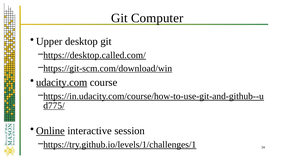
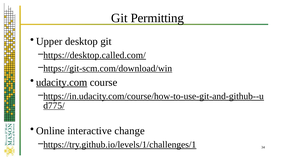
Computer: Computer -> Permitting
Online underline: present -> none
session: session -> change
